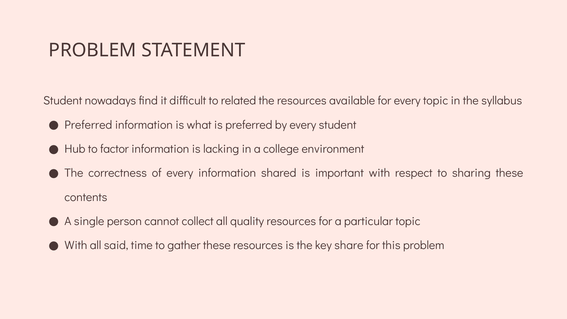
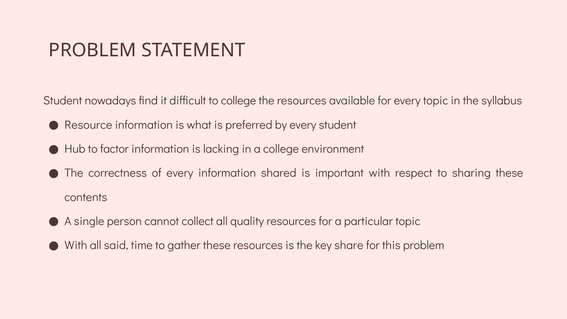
to related: related -> college
Preferred at (88, 125): Preferred -> Resource
